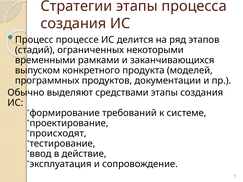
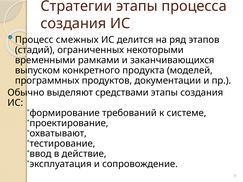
процессе: процессе -> смежных
происходят: происходят -> охватывают
